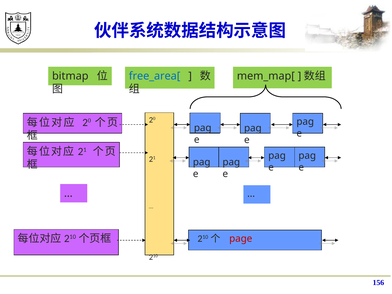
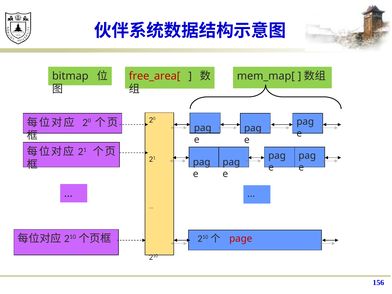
free_area[ colour: blue -> red
